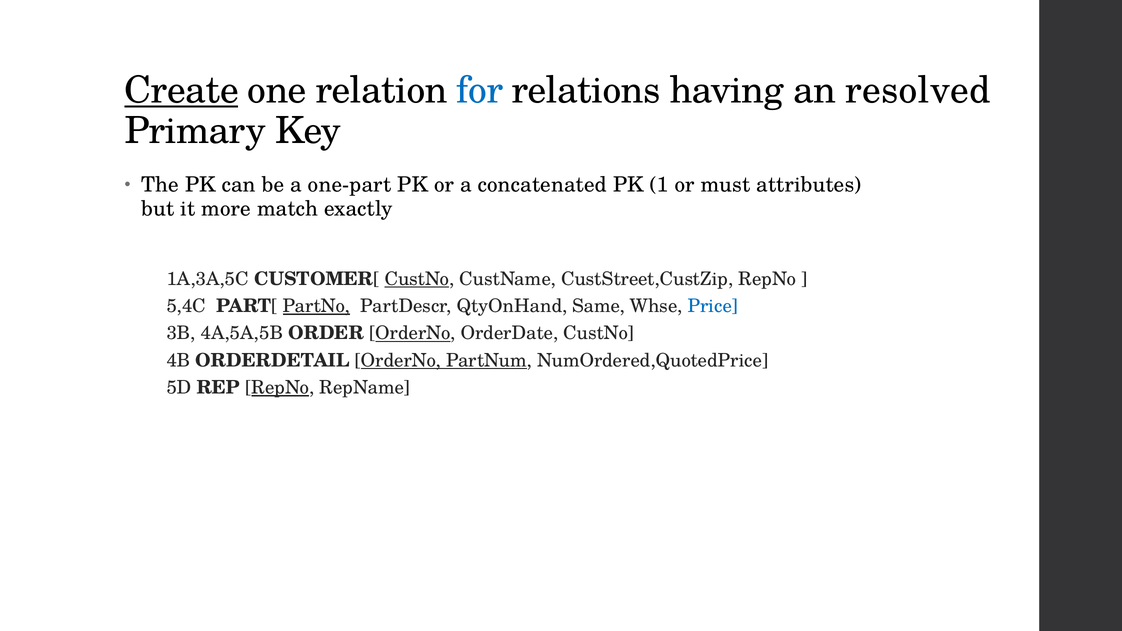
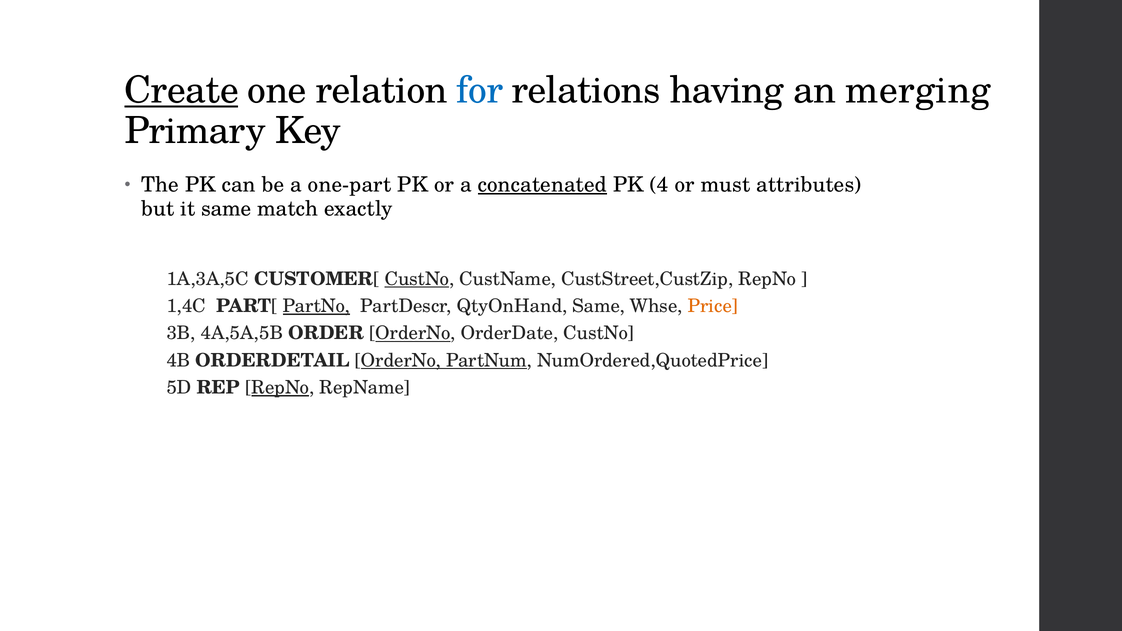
resolved: resolved -> merging
concatenated underline: none -> present
1: 1 -> 4
it more: more -> same
5,4C: 5,4C -> 1,4C
Price colour: blue -> orange
